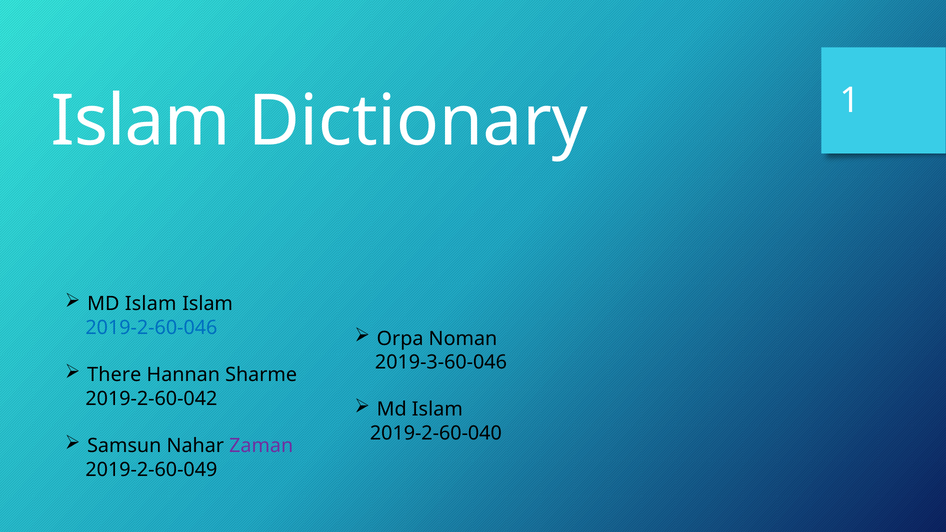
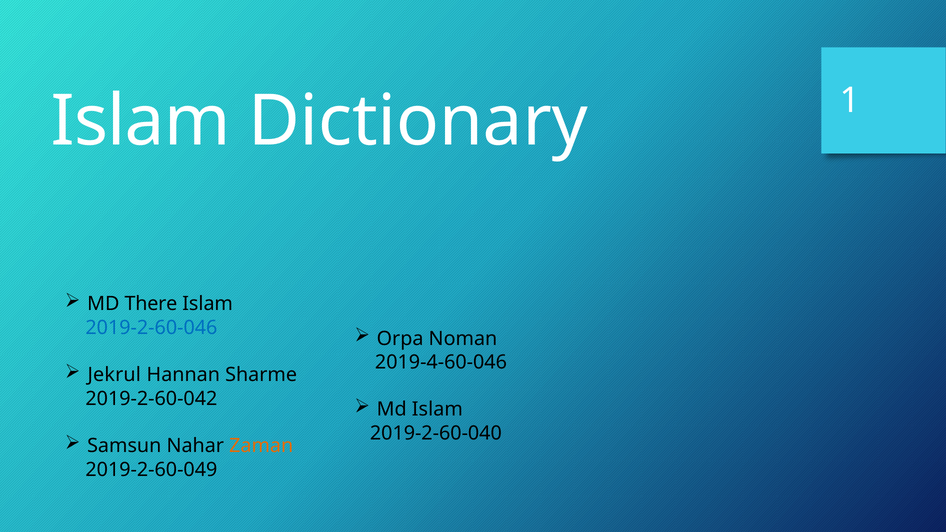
Islam at (151, 304): Islam -> There
2019-3-60-046: 2019-3-60-046 -> 2019-4-60-046
There: There -> Jekrul
Zaman colour: purple -> orange
